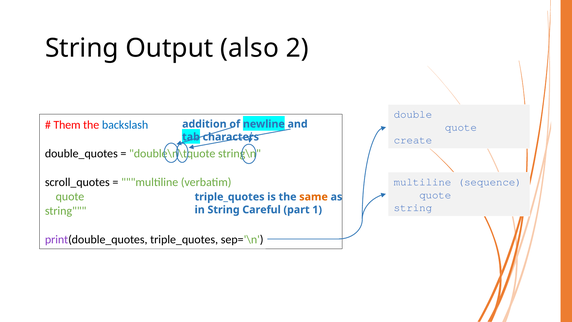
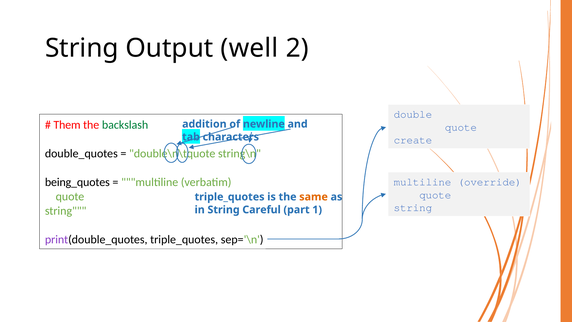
also: also -> well
backslash colour: blue -> green
scroll_quotes: scroll_quotes -> being_quotes
sequence: sequence -> override
